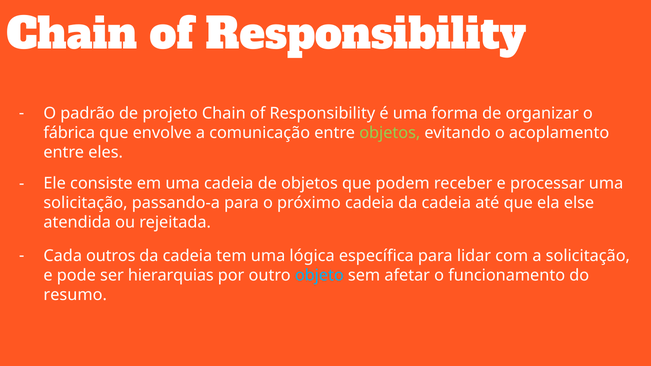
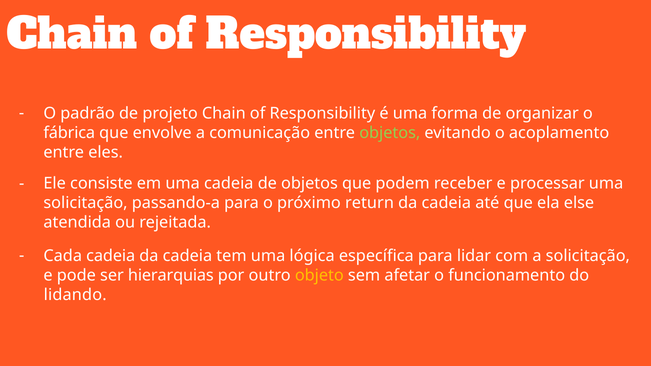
próximo cadeia: cadeia -> return
Cada outros: outros -> cadeia
objeto colour: light blue -> yellow
resumo: resumo -> lidando
